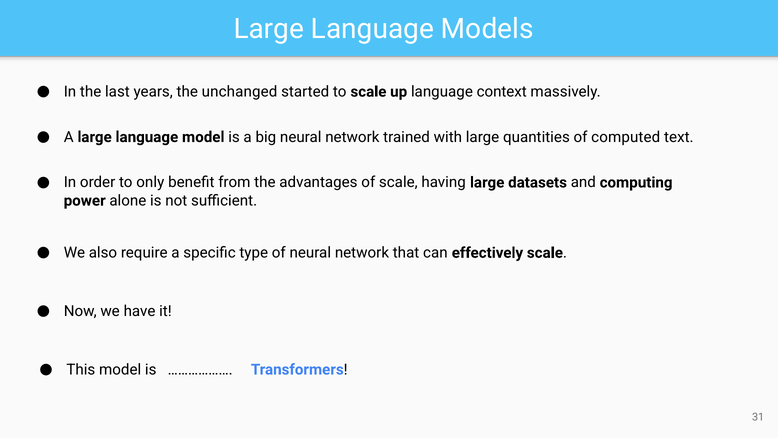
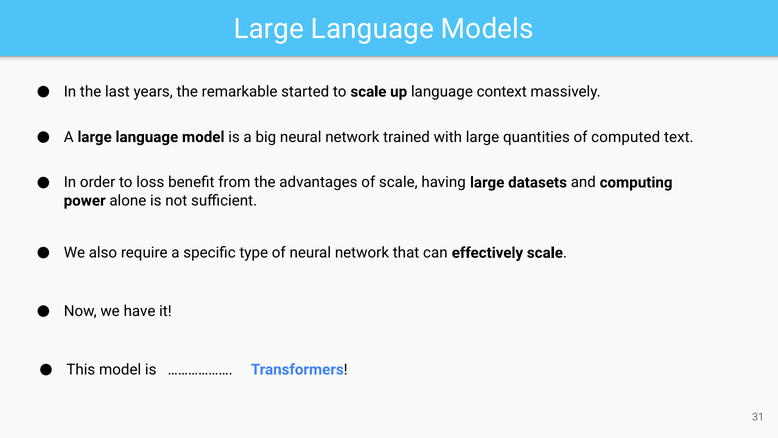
unchanged: unchanged -> remarkable
only: only -> loss
